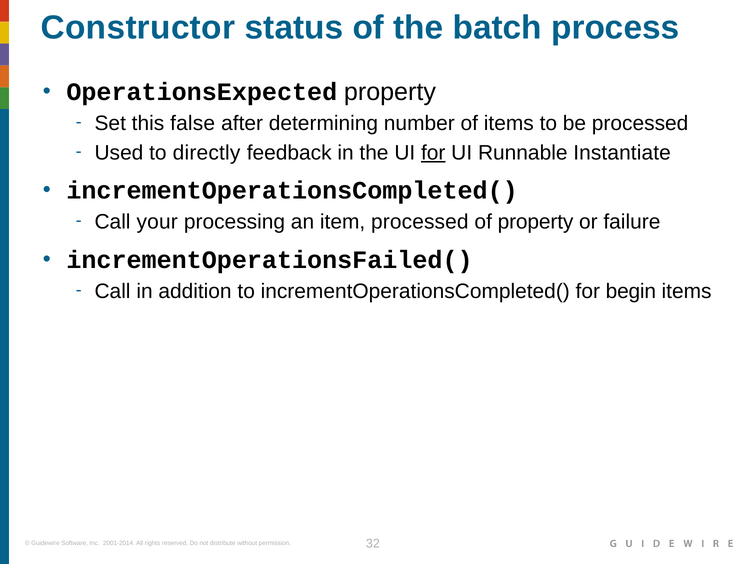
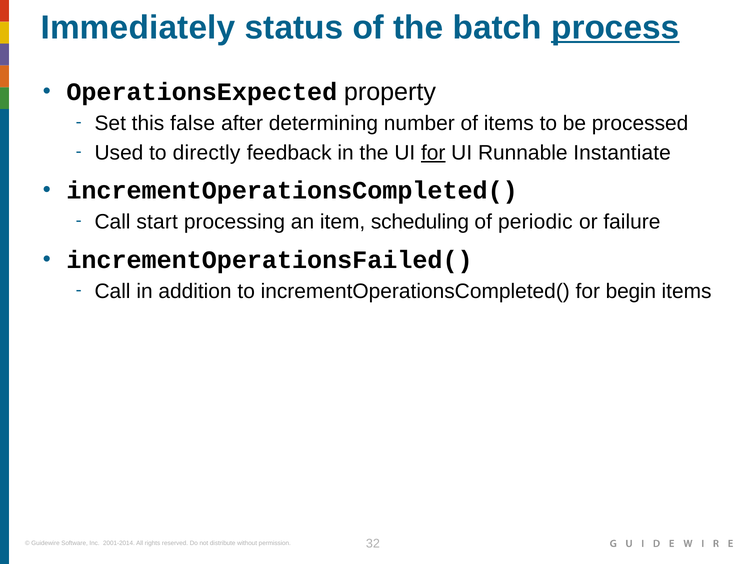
Constructor: Constructor -> Immediately
process underline: none -> present
your: your -> start
item processed: processed -> scheduling
of property: property -> periodic
